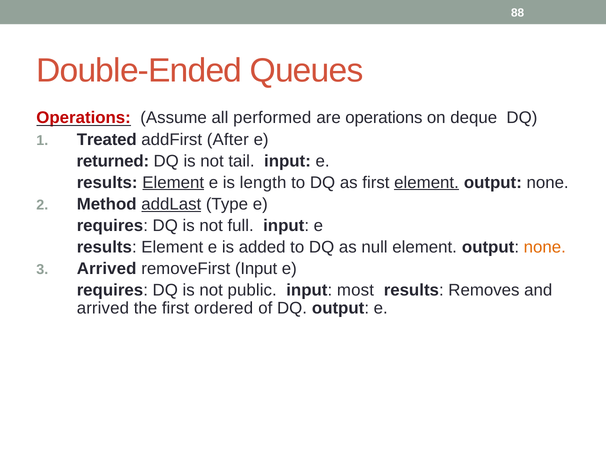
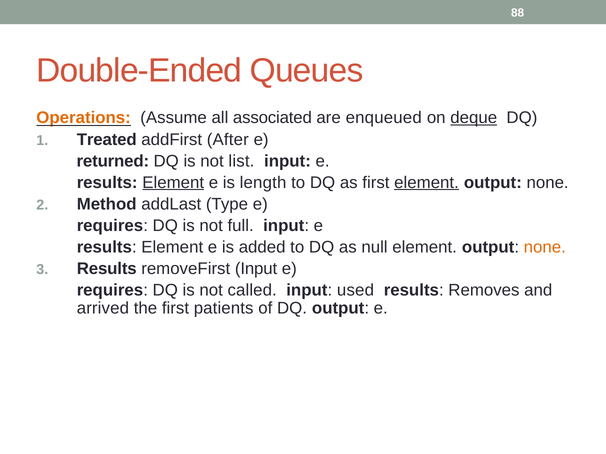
Operations at (84, 118) colour: red -> orange
performed: performed -> associated
are operations: operations -> enqueued
deque underline: none -> present
tail: tail -> list
addLast underline: present -> none
Arrived at (107, 269): Arrived -> Results
public: public -> called
most: most -> used
ordered: ordered -> patients
